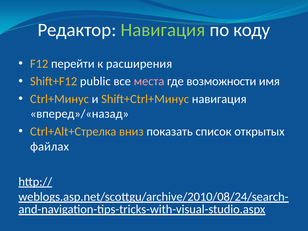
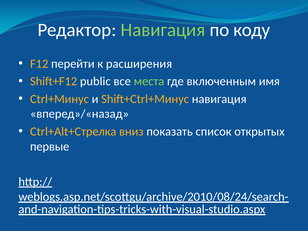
места colour: pink -> light green
возможности: возможности -> включенным
файлах: файлах -> первые
